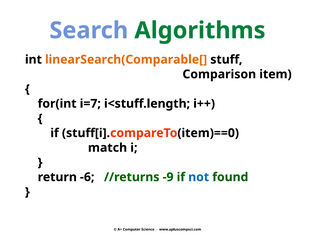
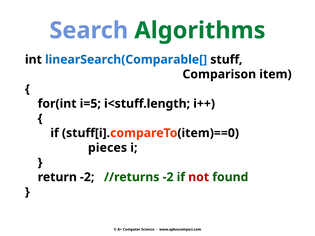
linearSearch(Comparable[ colour: orange -> blue
i=7: i=7 -> i=5
match: match -> pieces
return -6: -6 -> -2
//returns -9: -9 -> -2
not colour: blue -> red
